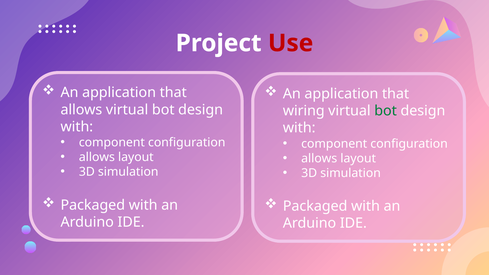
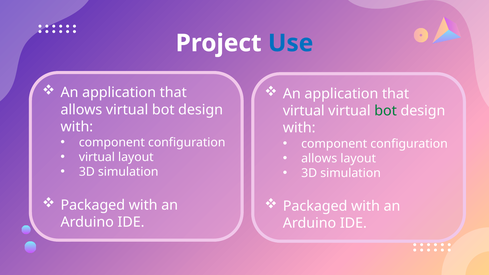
Use colour: red -> blue
wiring at (304, 111): wiring -> virtual
allows at (97, 157): allows -> virtual
